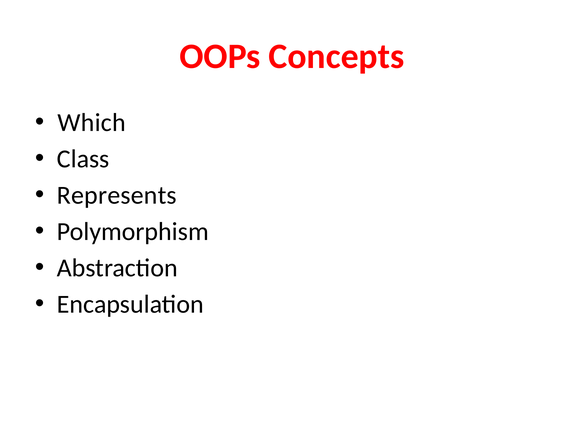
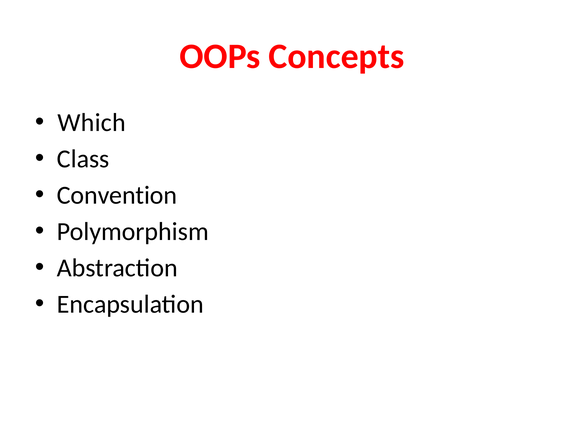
Represents: Represents -> Convention
